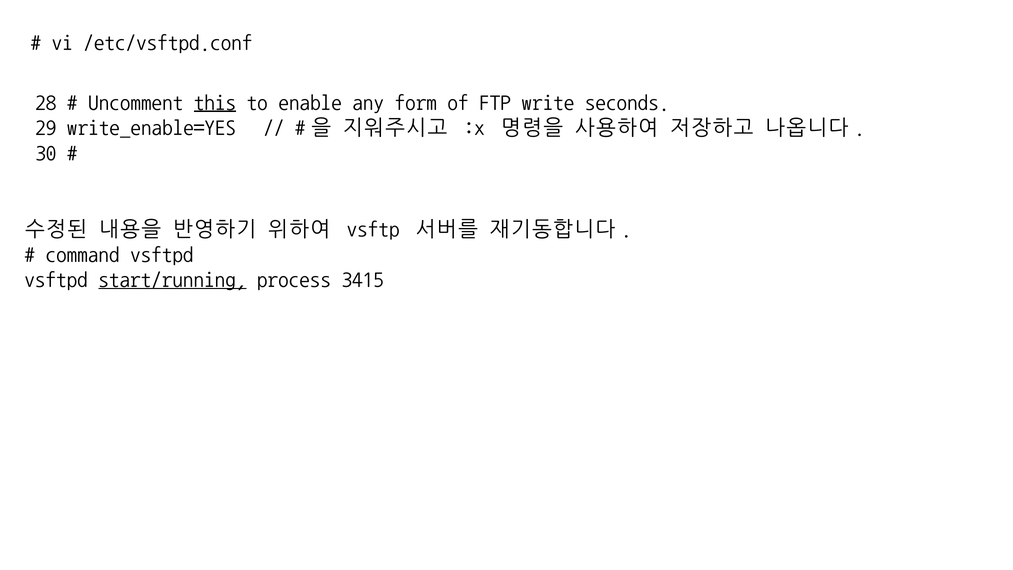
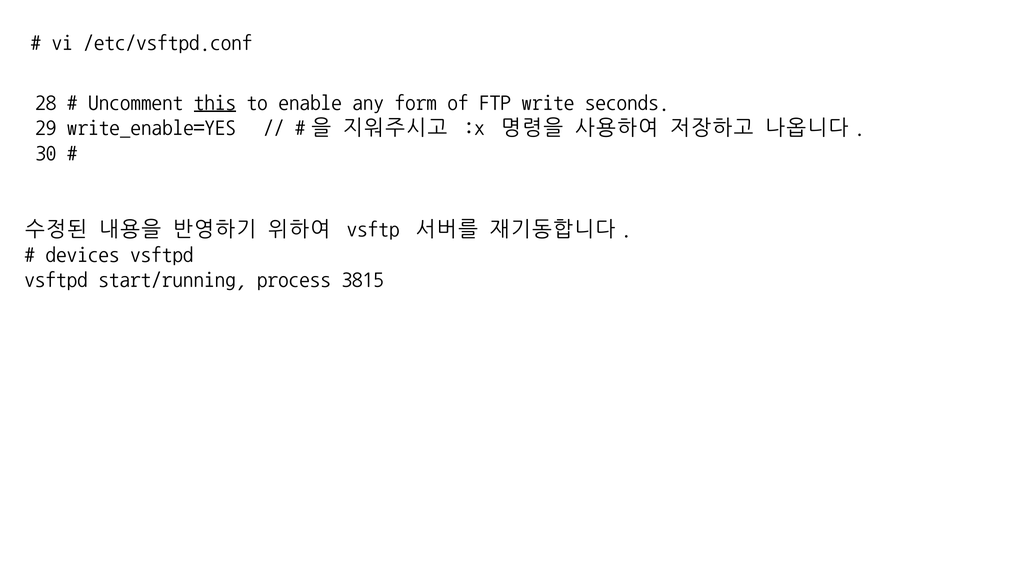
command: command -> devices
start/running underline: present -> none
3415: 3415 -> 3815
